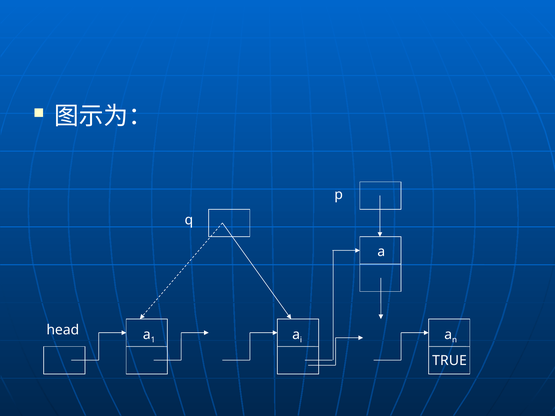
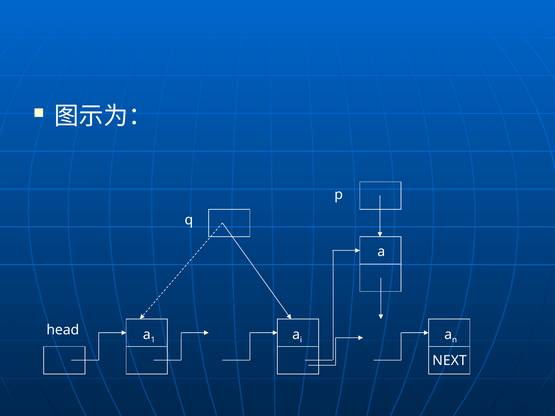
TRUE: TRUE -> NEXT
